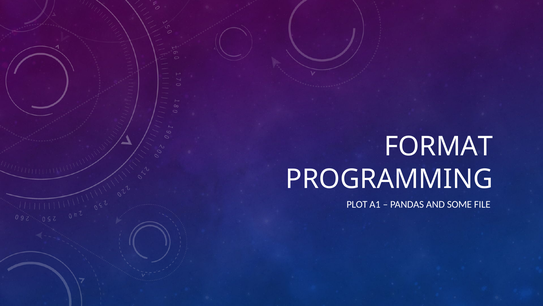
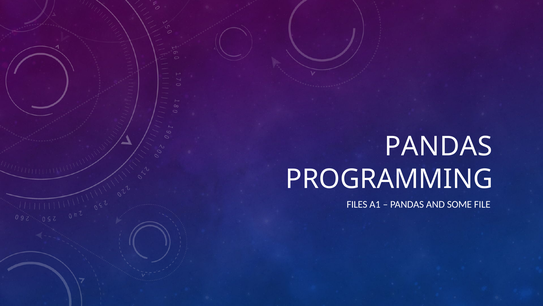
FORMAT at (439, 146): FORMAT -> PANDAS
PLOT: PLOT -> FILES
